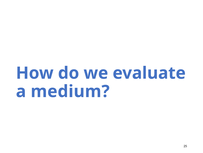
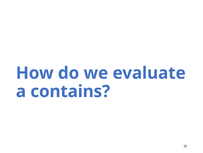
medium: medium -> contains
